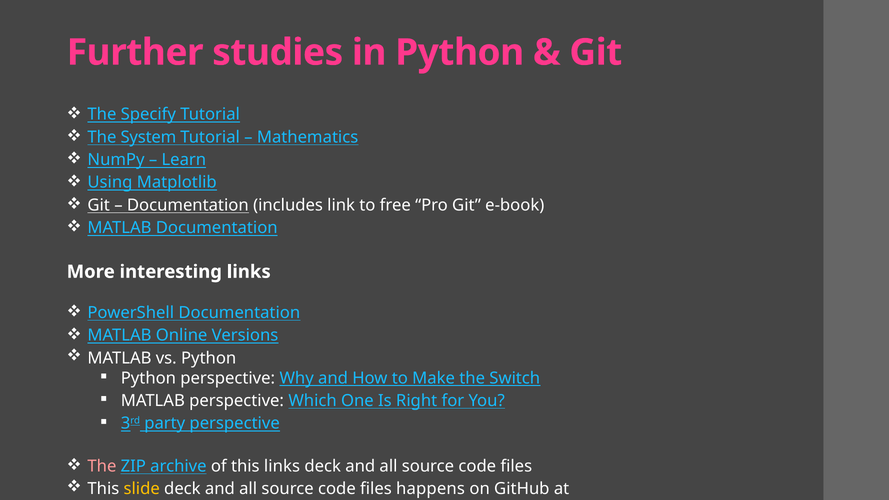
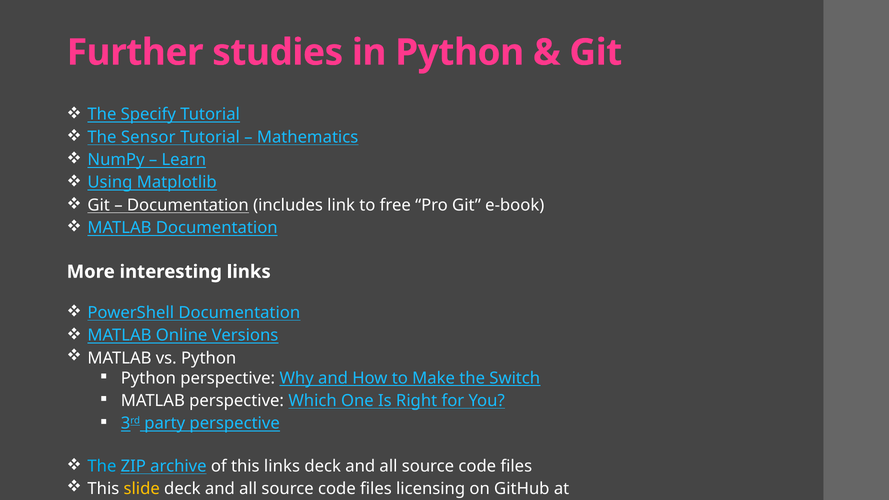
System: System -> Sensor
The at (102, 466) colour: pink -> light blue
happens: happens -> licensing
